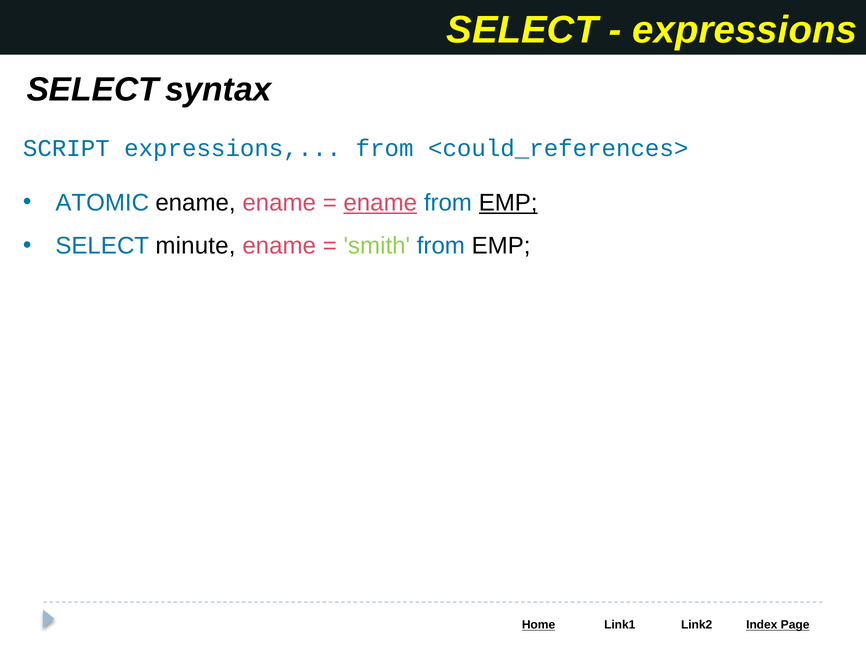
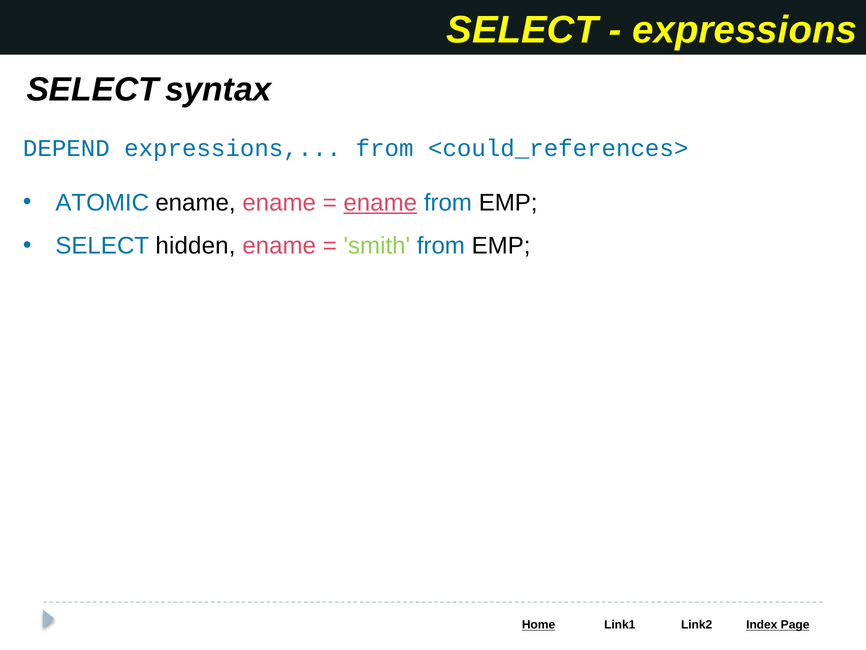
SCRIPT: SCRIPT -> DEPEND
EMP at (508, 203) underline: present -> none
minute: minute -> hidden
